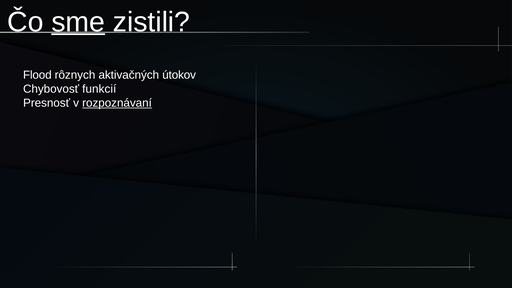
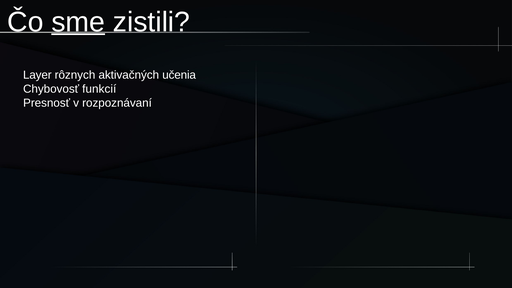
Flood: Flood -> Layer
útokov: útokov -> učenia
rozpoznávaní underline: present -> none
